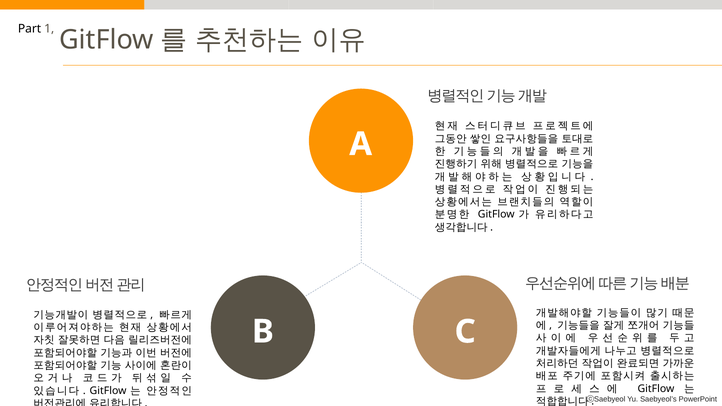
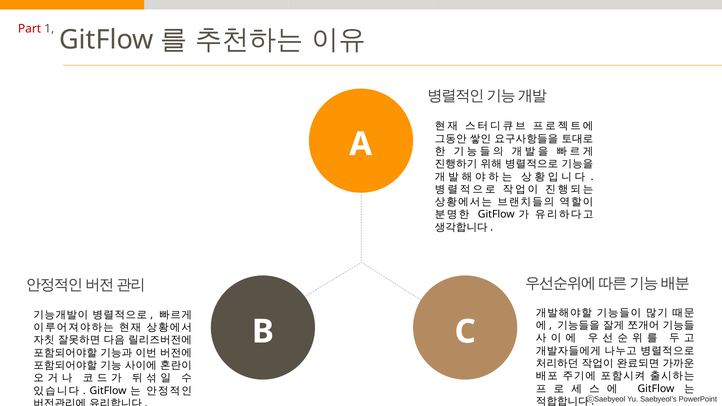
Part colour: black -> red
